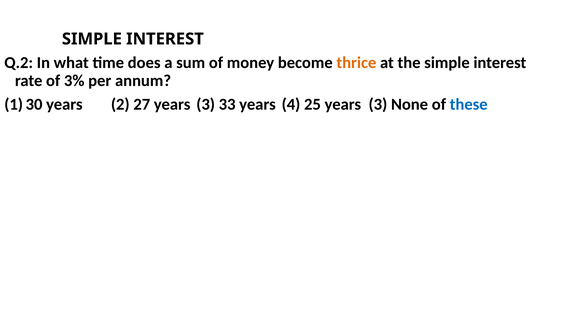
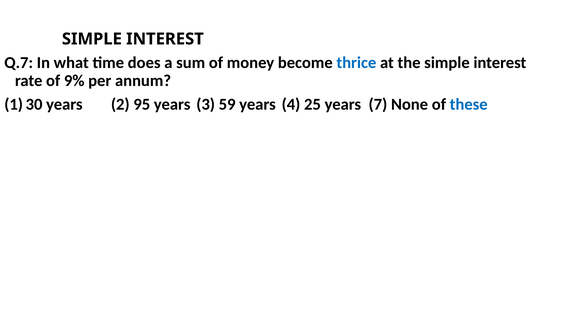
Q.2: Q.2 -> Q.7
thrice colour: orange -> blue
3%: 3% -> 9%
27: 27 -> 95
33: 33 -> 59
25 years 3: 3 -> 7
